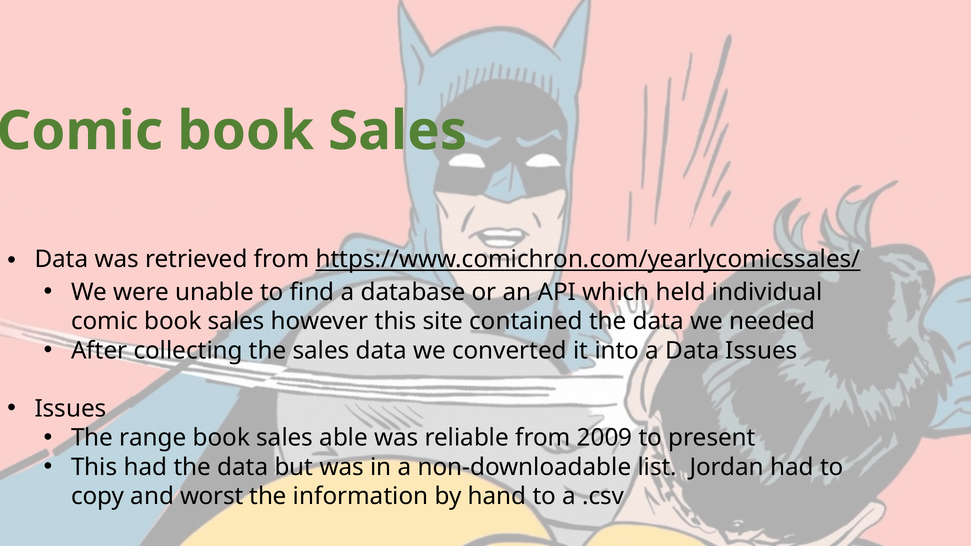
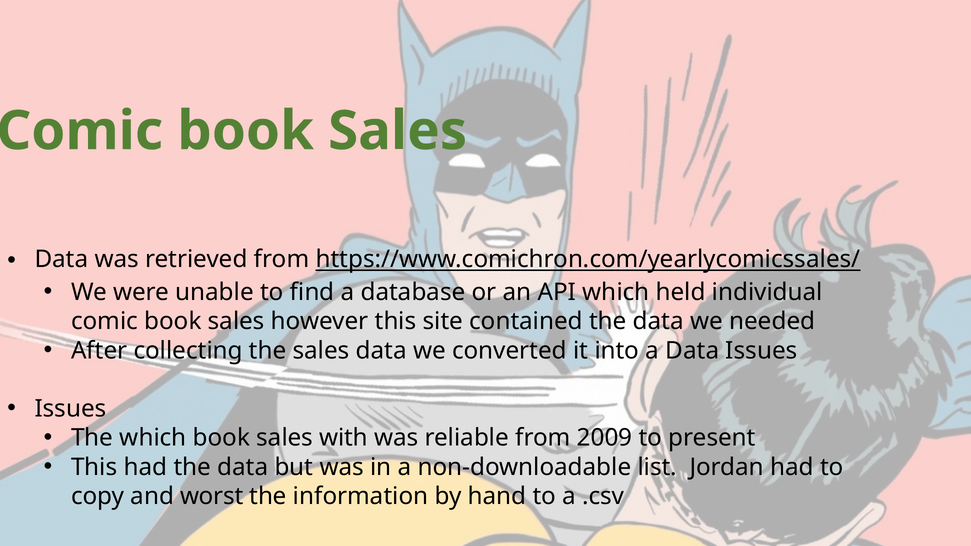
The range: range -> which
able: able -> with
